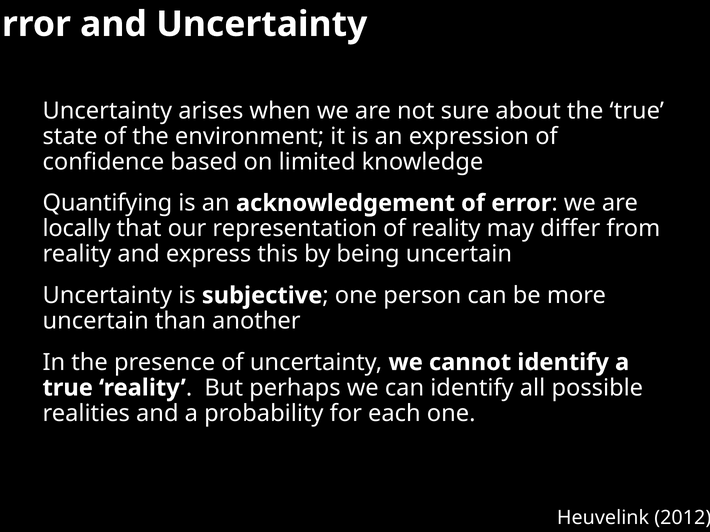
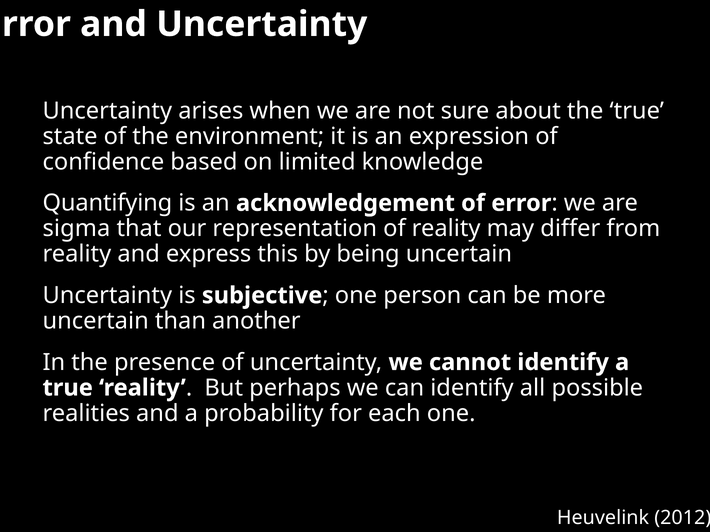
locally: locally -> sigma
